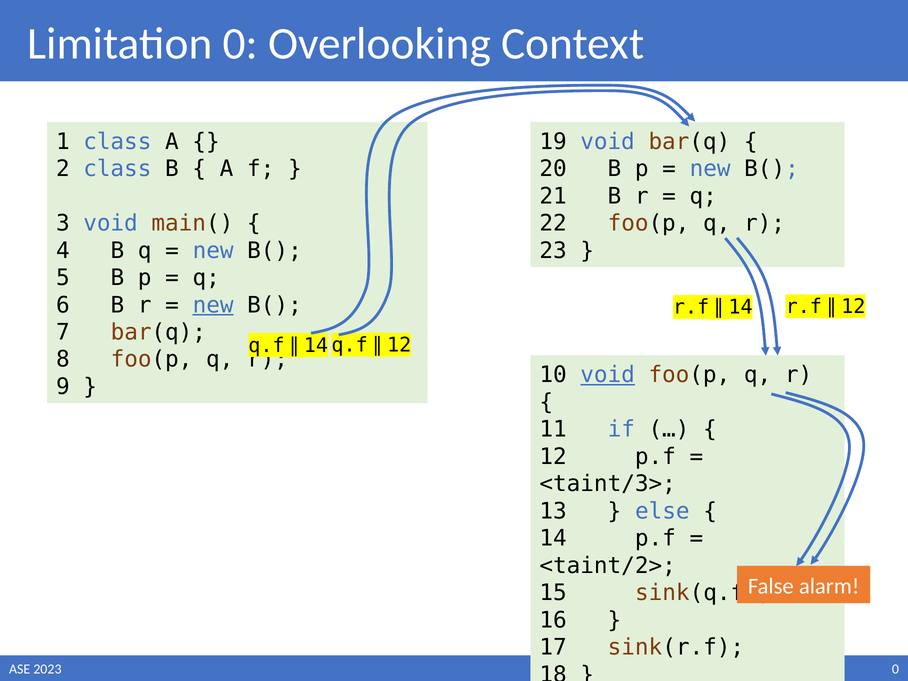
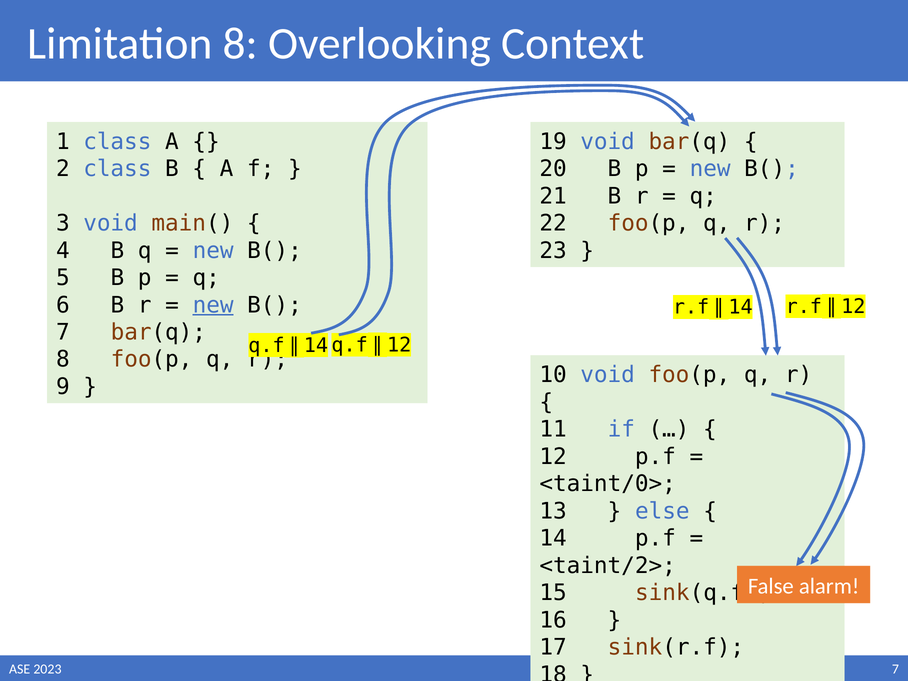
Limitation 0: 0 -> 8
void at (608, 375) underline: present -> none
<taint/3>: <taint/3> -> <taint/0>
2023 0: 0 -> 7
